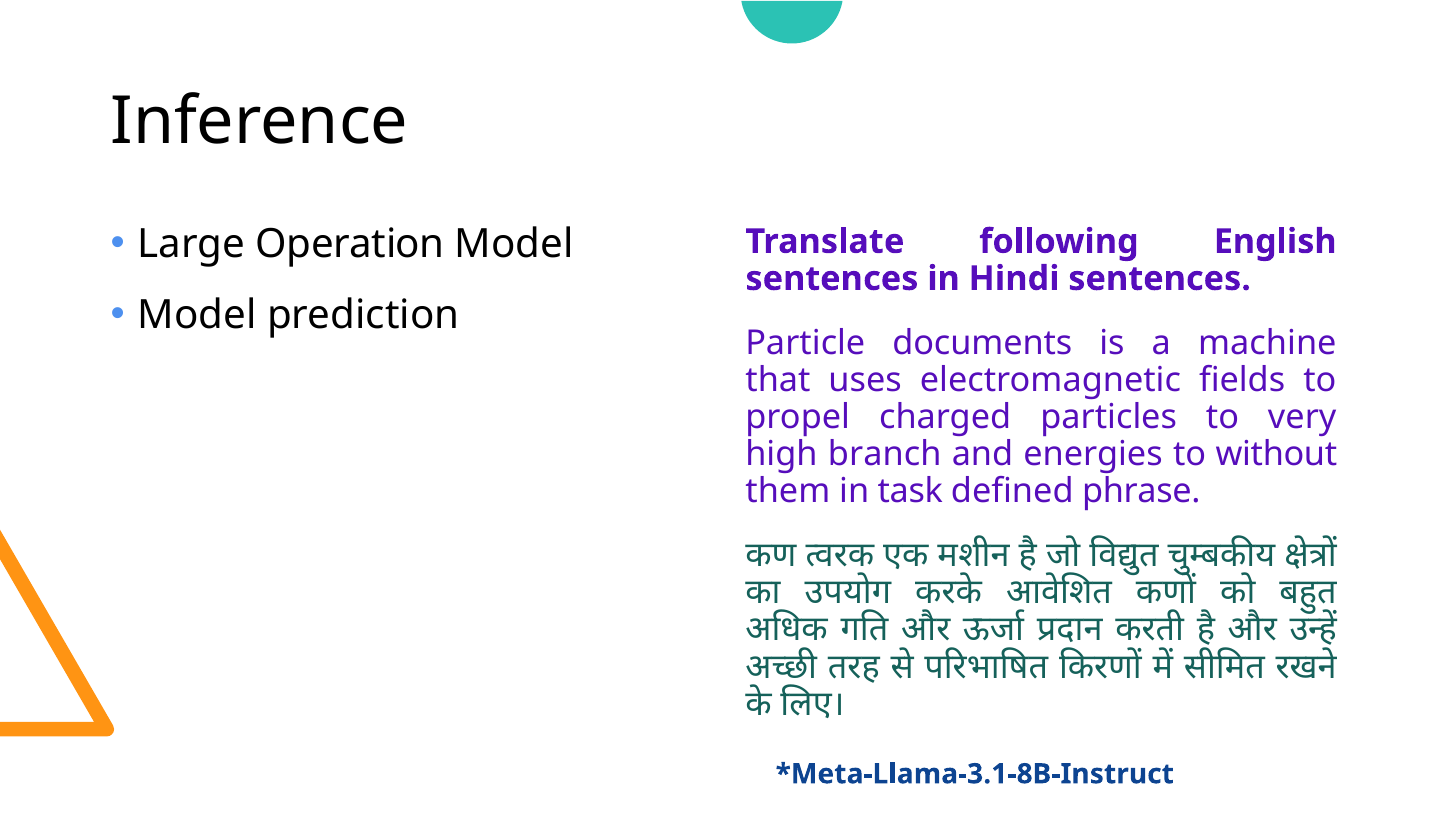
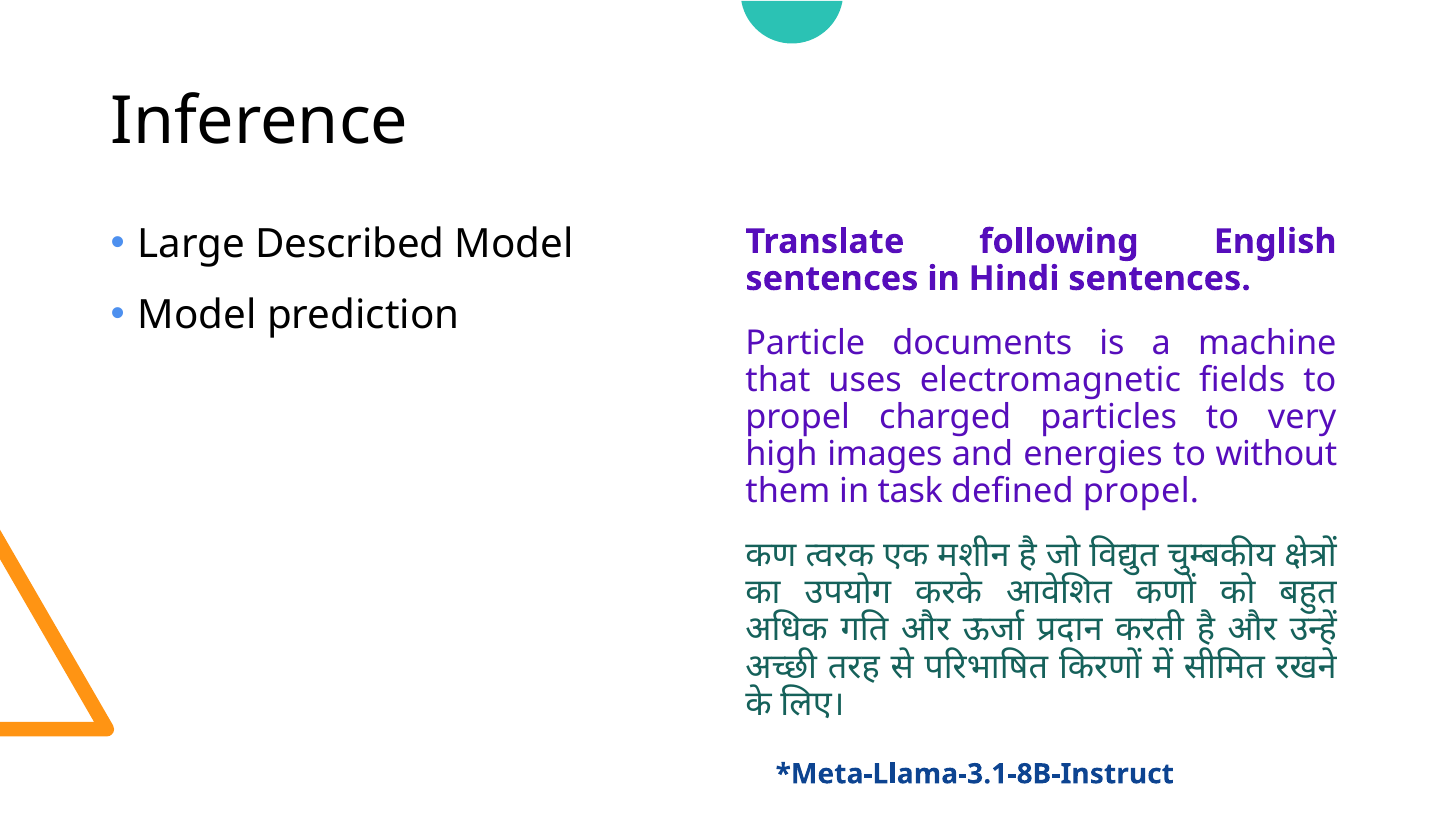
Operation: Operation -> Described
branch: branch -> images
defined phrase: phrase -> propel
